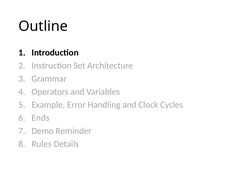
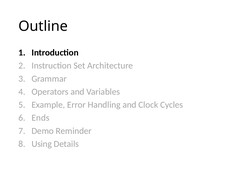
Rules: Rules -> Using
